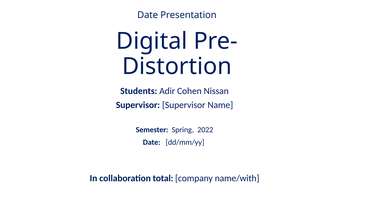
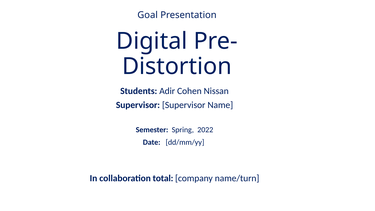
Date at (148, 15): Date -> Goal
name/with: name/with -> name/turn
